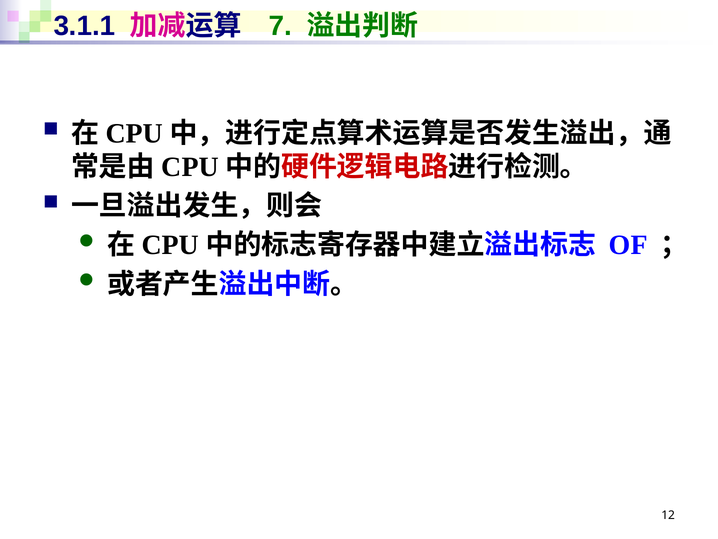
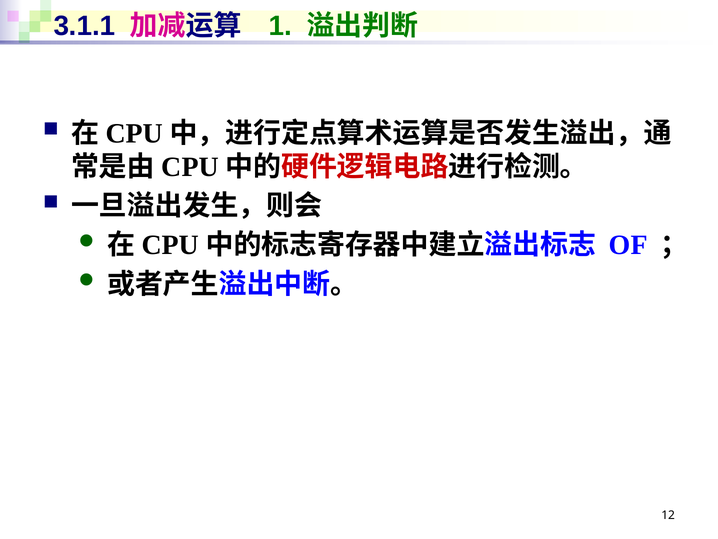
7: 7 -> 1
